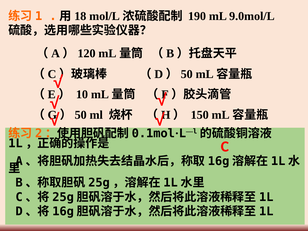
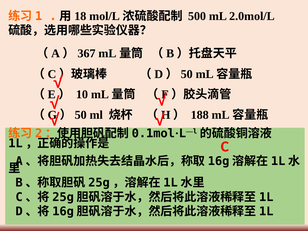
190: 190 -> 500
9.0mol/L: 9.0mol/L -> 2.0mol/L
120: 120 -> 367
150: 150 -> 188
